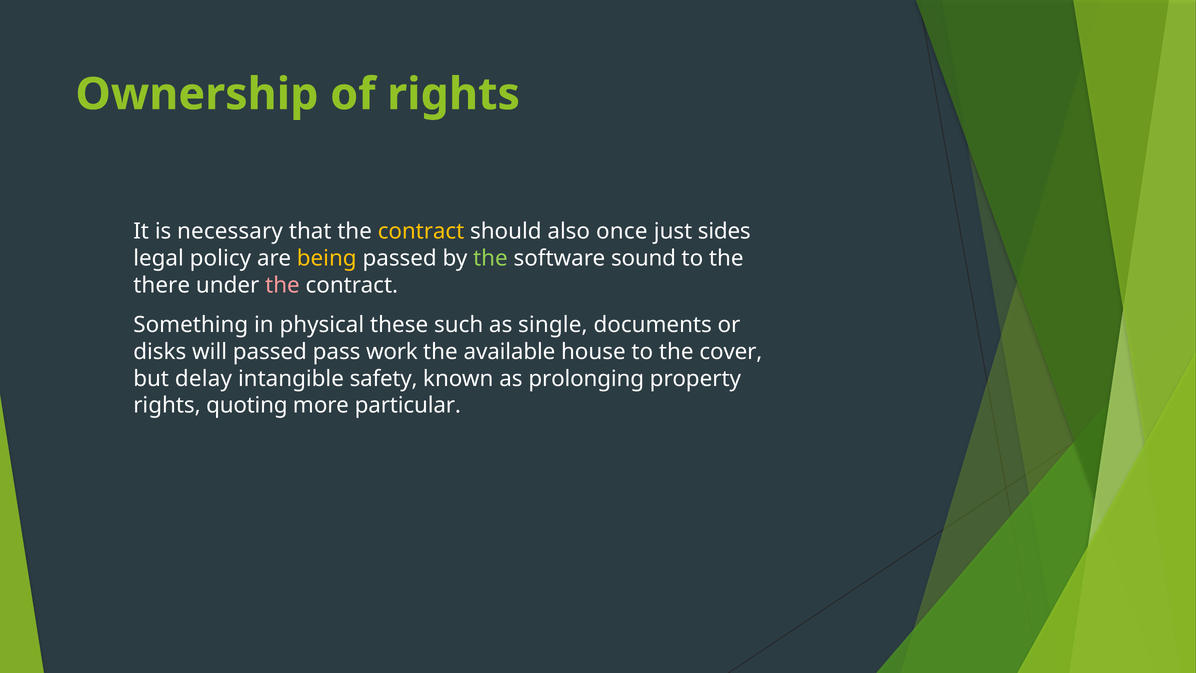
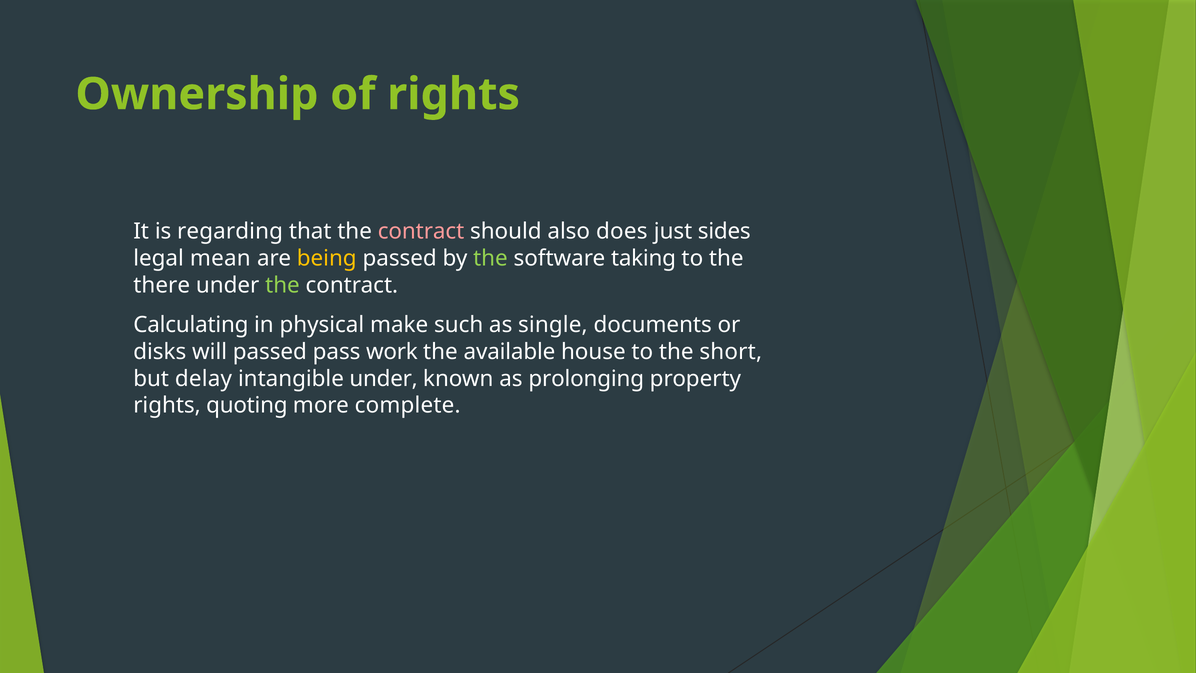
necessary: necessary -> regarding
contract at (421, 231) colour: yellow -> pink
once: once -> does
policy: policy -> mean
sound: sound -> taking
the at (282, 285) colour: pink -> light green
Something: Something -> Calculating
these: these -> make
cover: cover -> short
intangible safety: safety -> under
particular: particular -> complete
